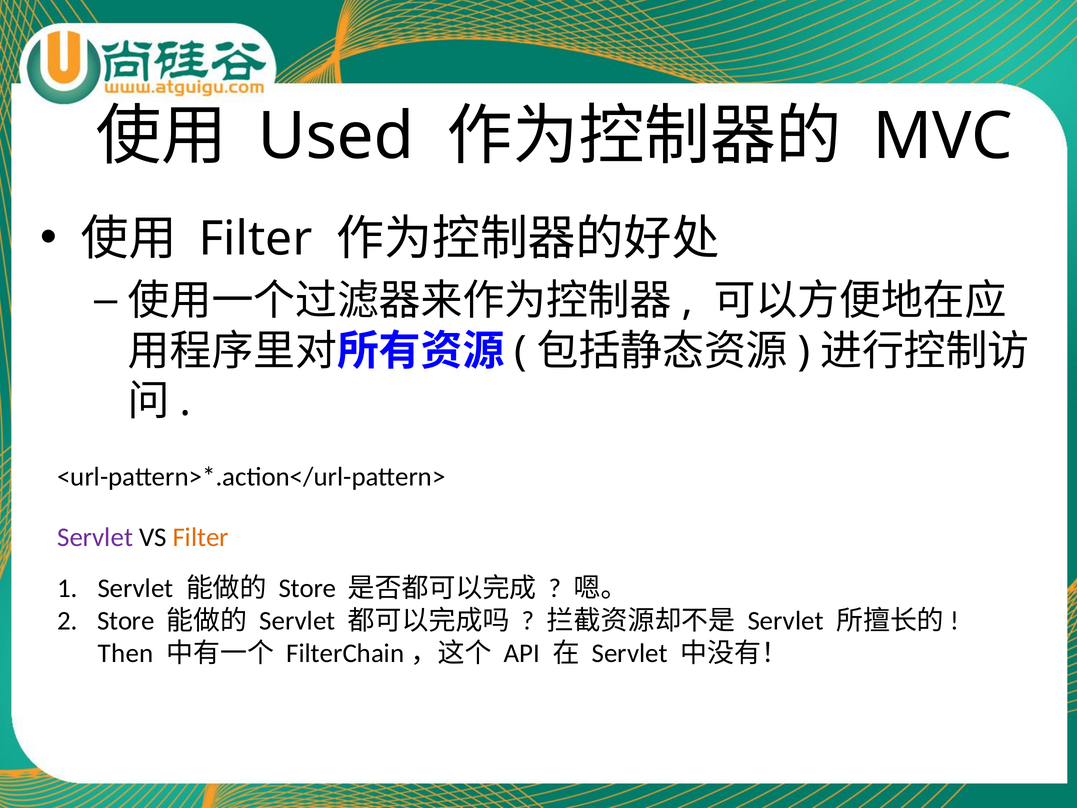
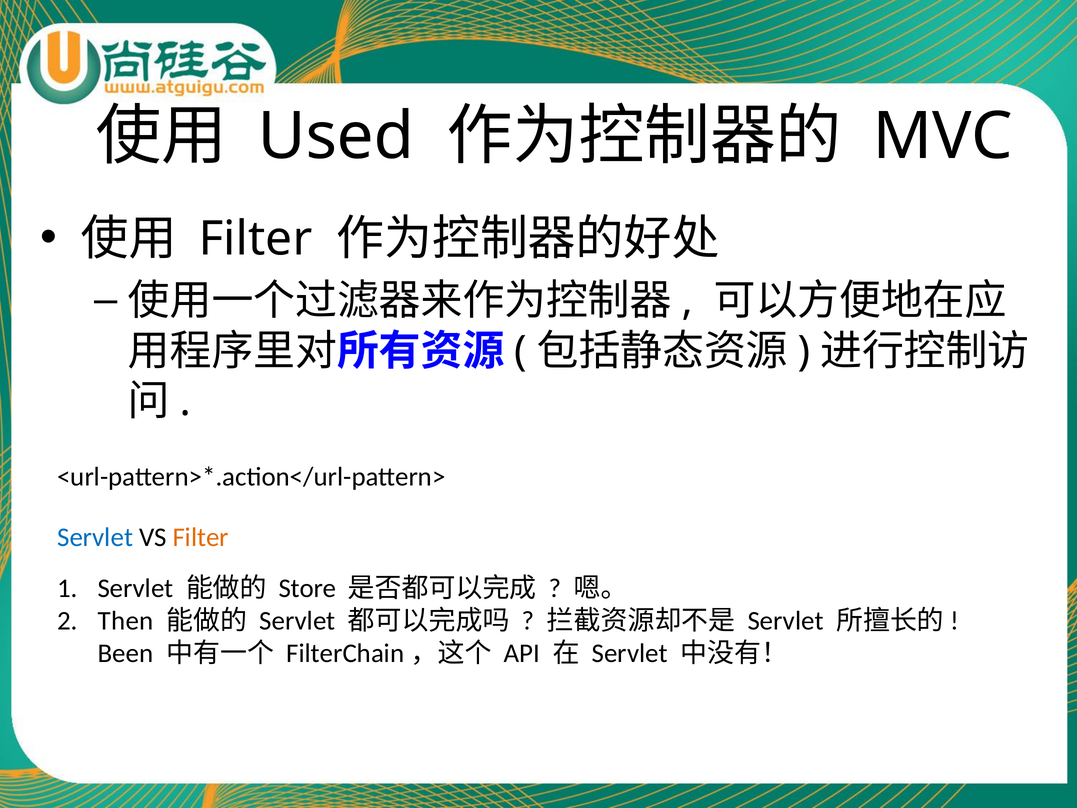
Servlet at (95, 537) colour: purple -> blue
Store at (126, 621): Store -> Then
Then: Then -> Been
